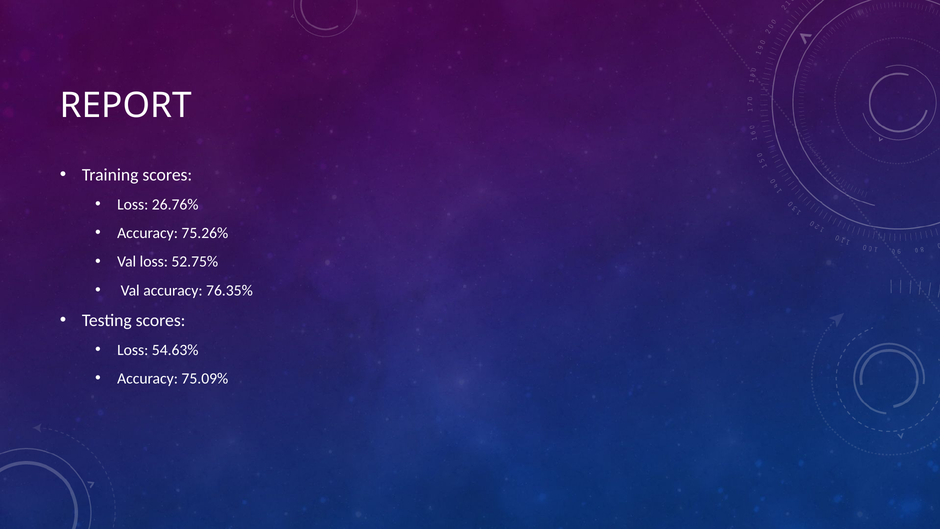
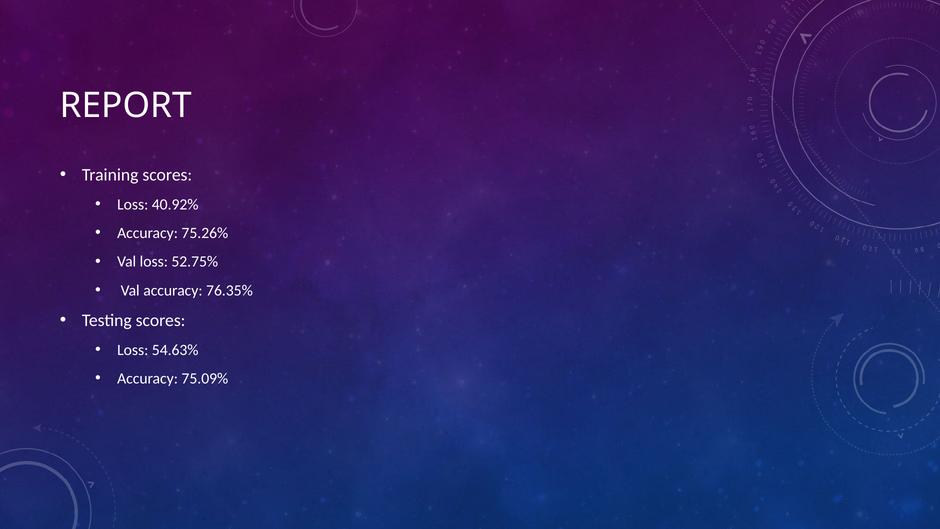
26.76%: 26.76% -> 40.92%
